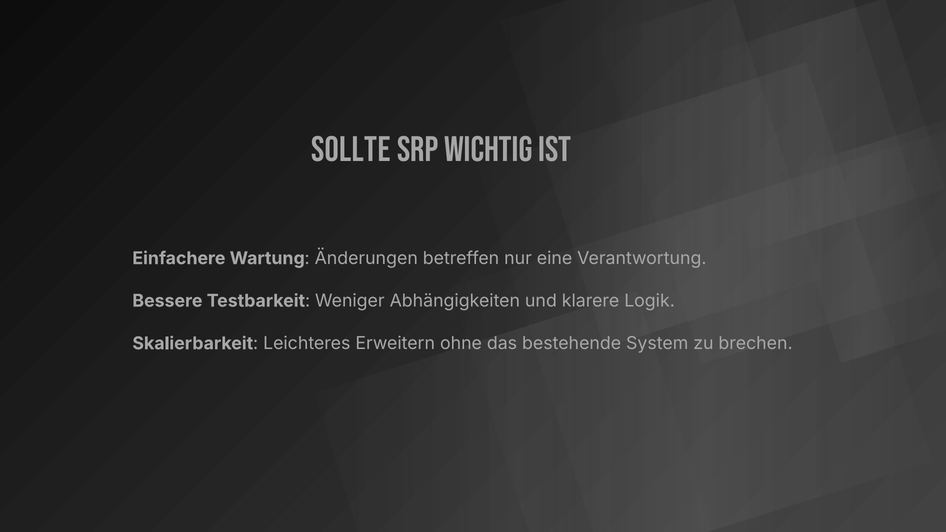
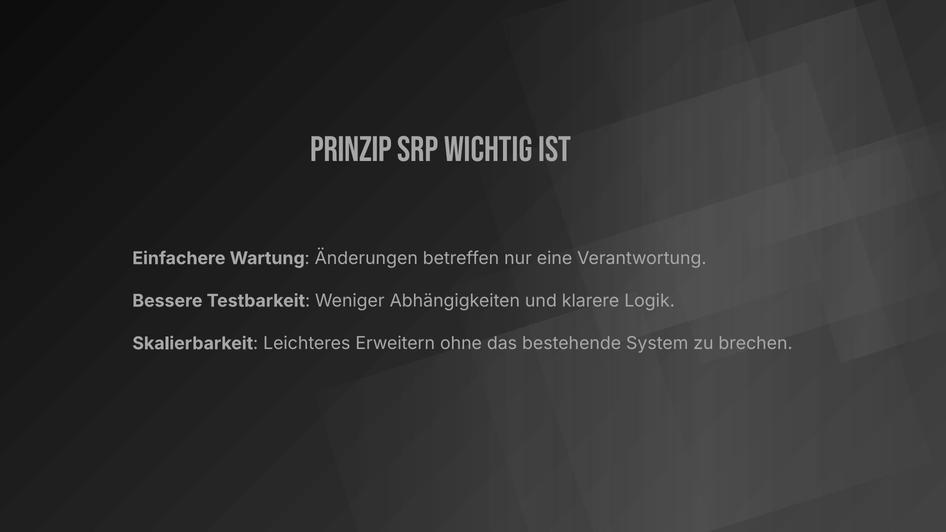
Sollte: Sollte -> Prinzip
